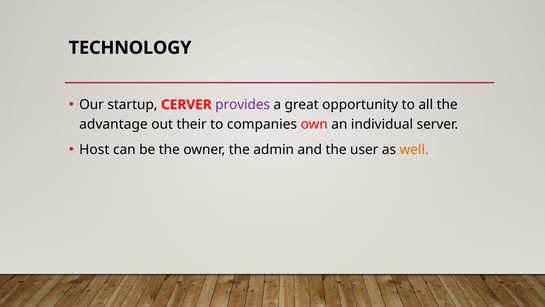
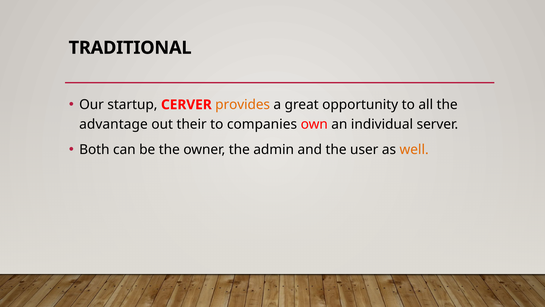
TECHNOLOGY: TECHNOLOGY -> TRADITIONAL
provides colour: purple -> orange
Host: Host -> Both
